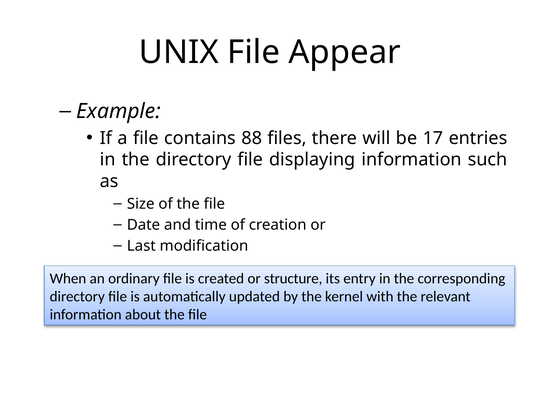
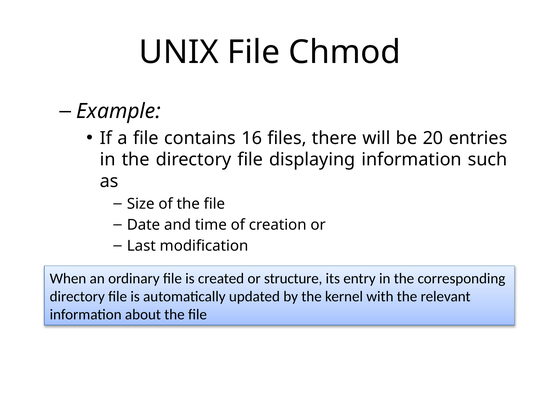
Appear: Appear -> Chmod
88: 88 -> 16
17: 17 -> 20
